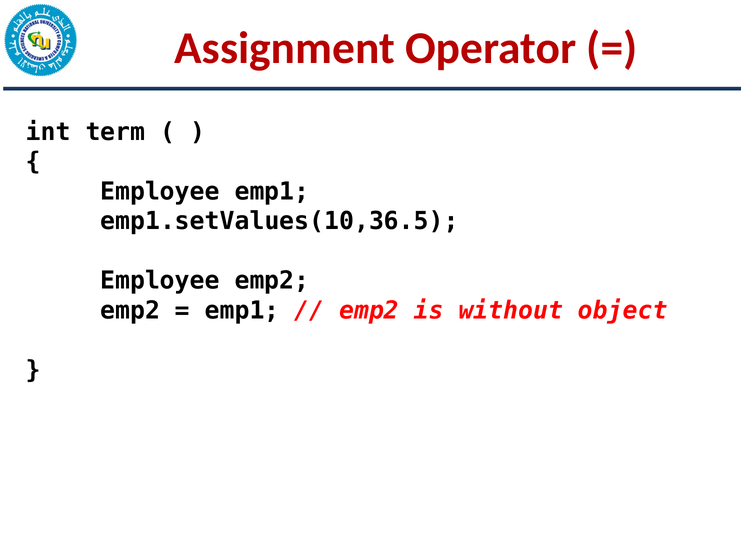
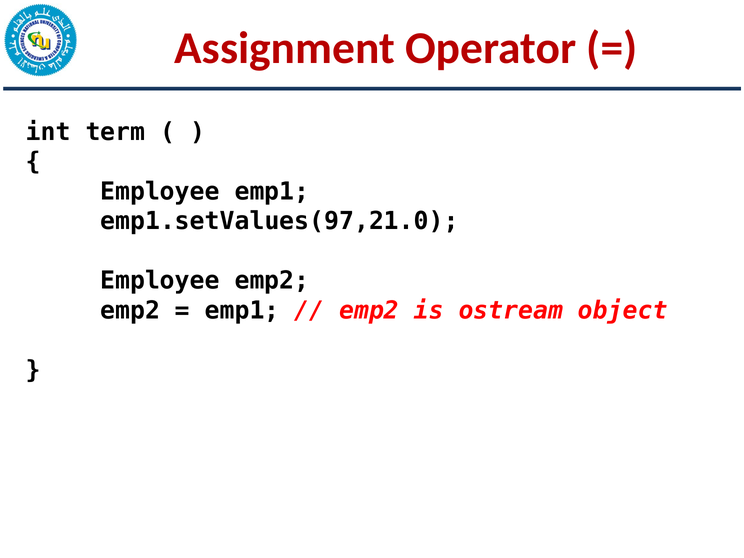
emp1.setValues(10,36.5: emp1.setValues(10,36.5 -> emp1.setValues(97,21.0
without: without -> ostream
